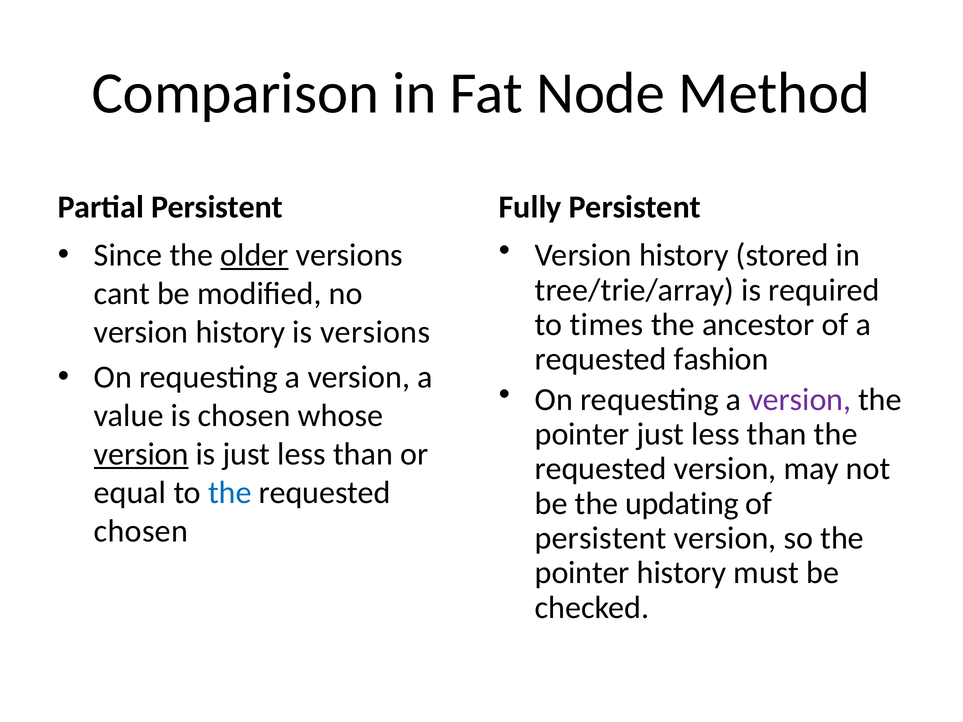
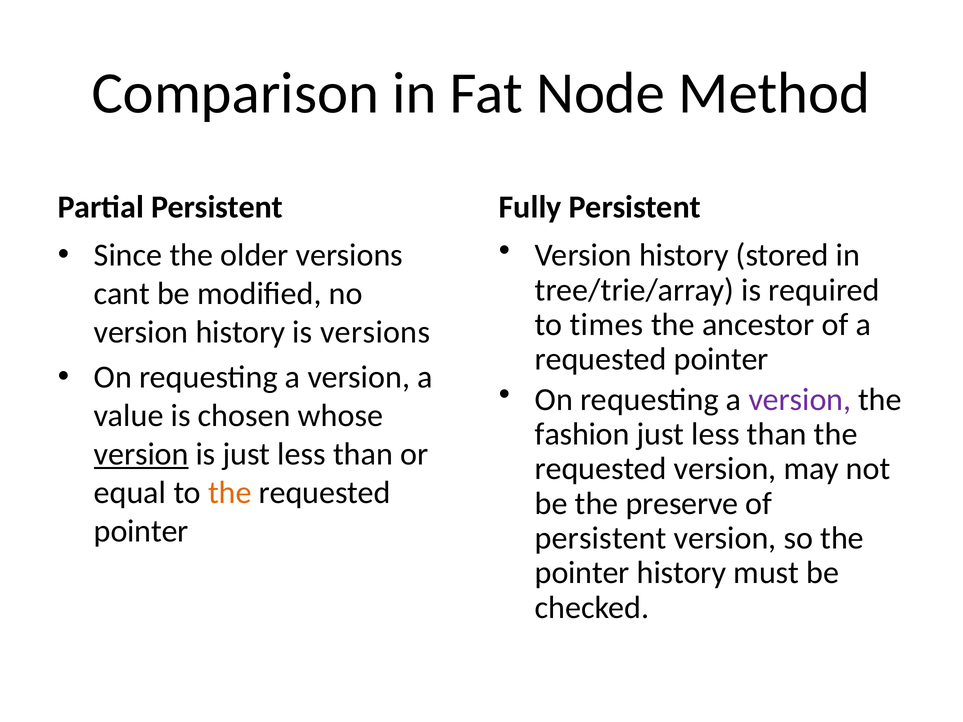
older underline: present -> none
fashion at (721, 359): fashion -> pointer
pointer at (582, 434): pointer -> fashion
the at (230, 493) colour: blue -> orange
updating: updating -> preserve
chosen at (141, 531): chosen -> pointer
